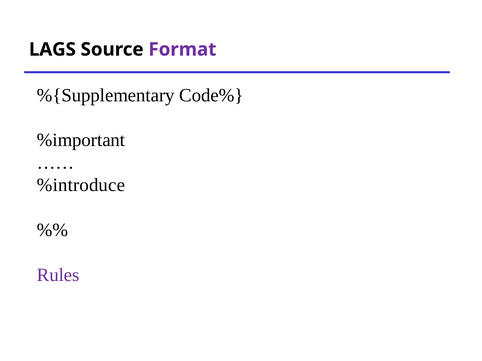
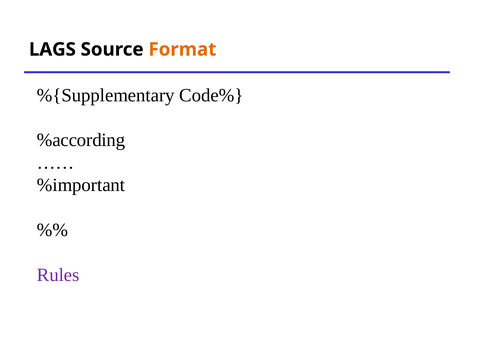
Format colour: purple -> orange
%important: %important -> %according
%introduce: %introduce -> %important
